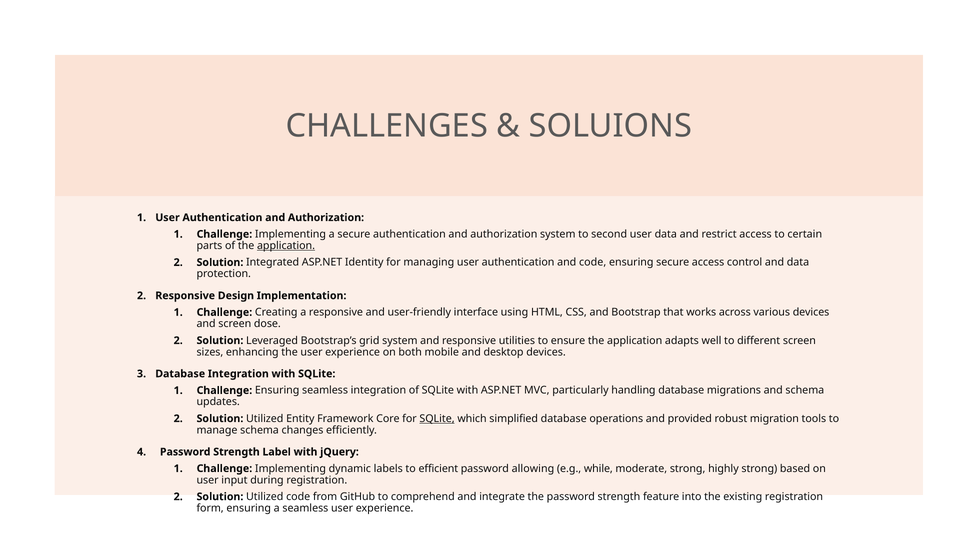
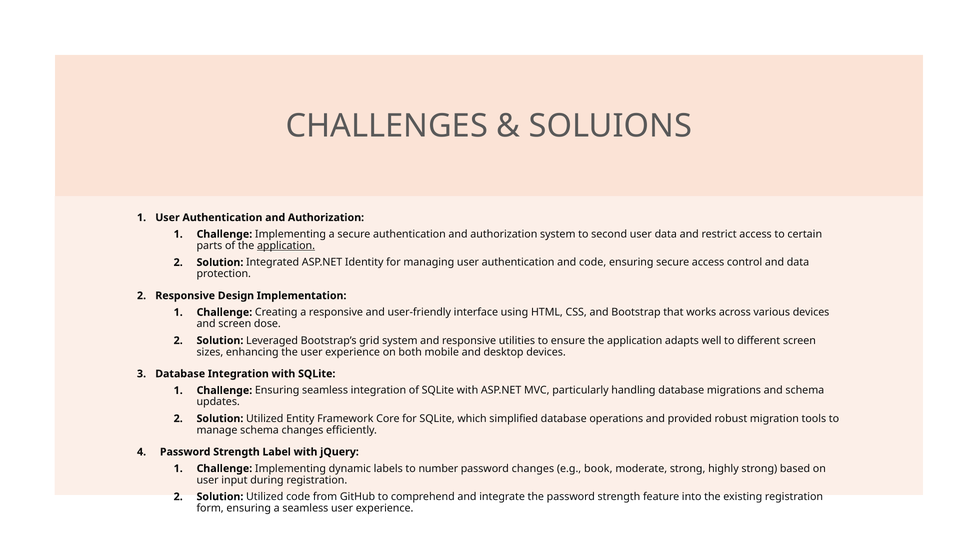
SQLite at (437, 419) underline: present -> none
efficient: efficient -> number
password allowing: allowing -> changes
while: while -> book
